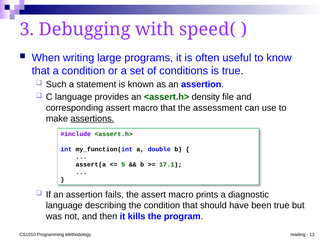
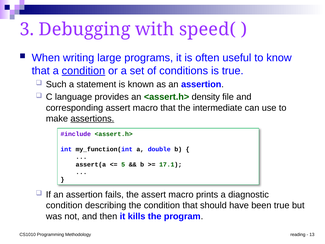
condition at (83, 71) underline: none -> present
assessment: assessment -> intermediate
language at (64, 205): language -> condition
